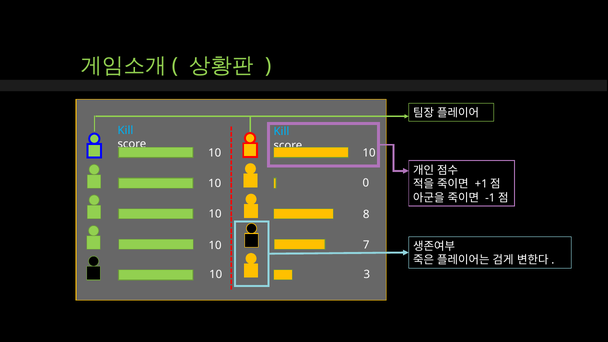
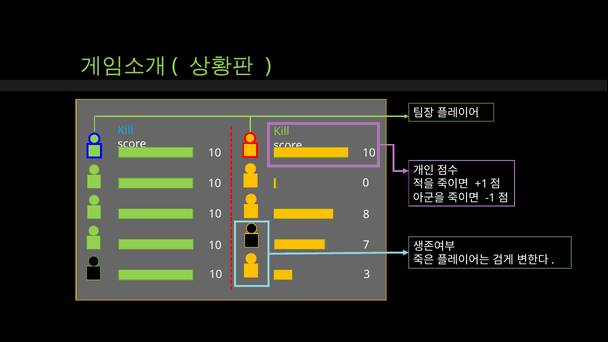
Kill at (281, 132) colour: light blue -> light green
